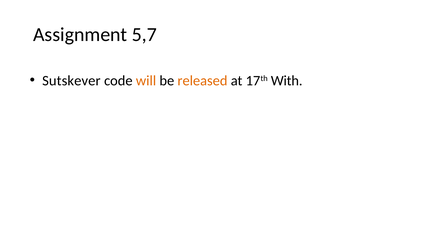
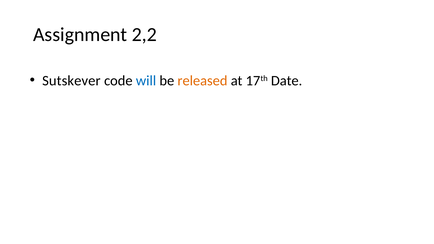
5,7: 5,7 -> 2,2
will colour: orange -> blue
With: With -> Date
